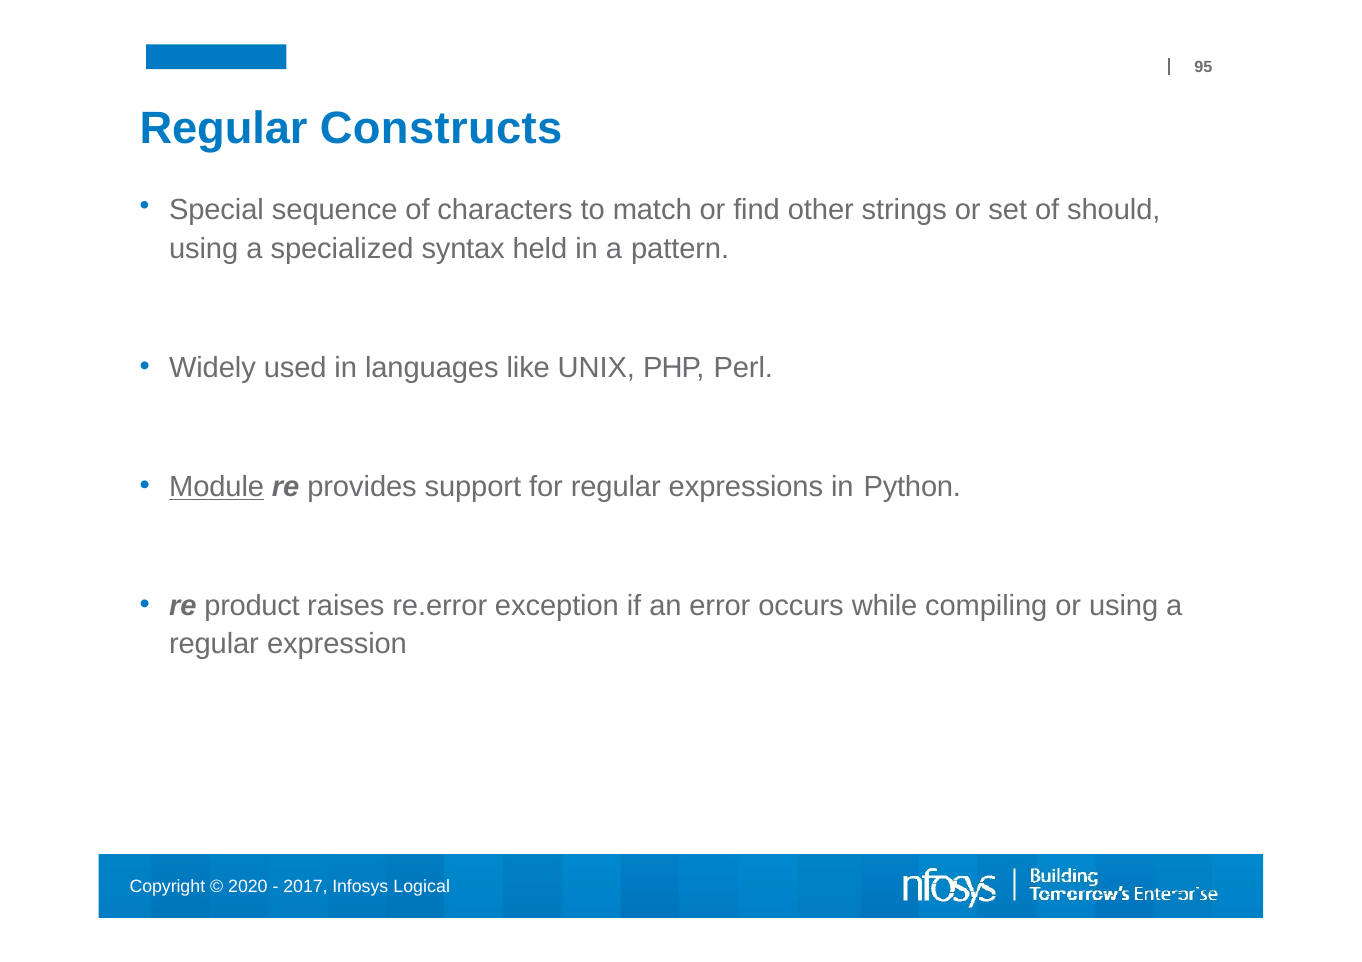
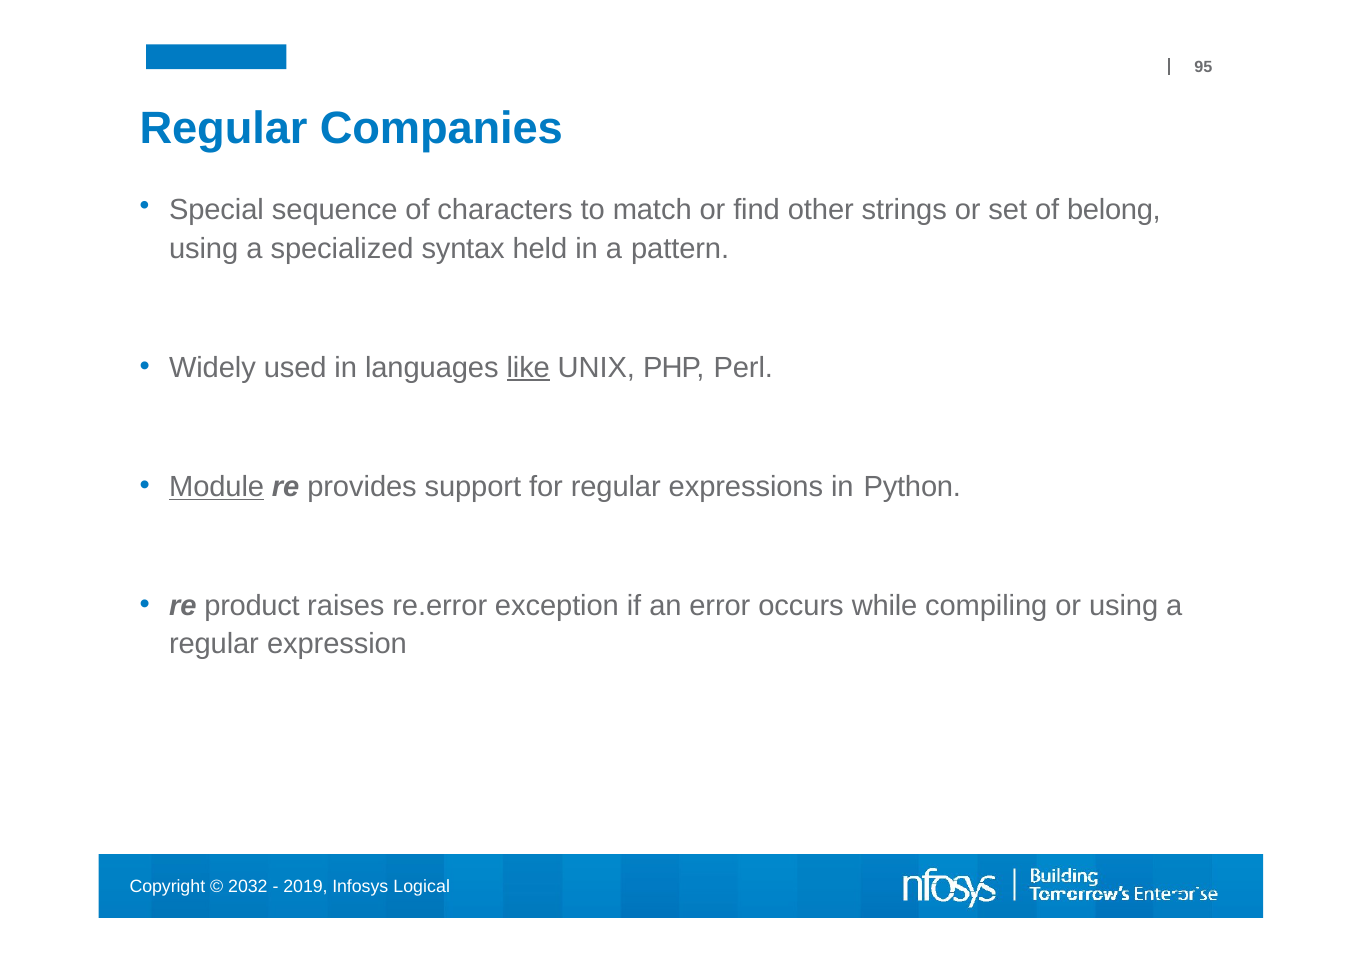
Constructs: Constructs -> Companies
should: should -> belong
like underline: none -> present
2020: 2020 -> 2032
2017: 2017 -> 2019
